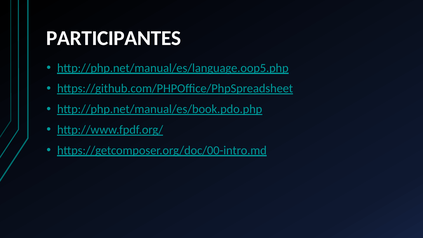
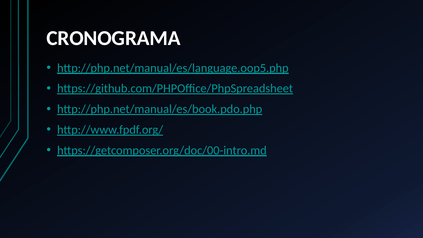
PARTICIPANTES: PARTICIPANTES -> CRONOGRAMA
